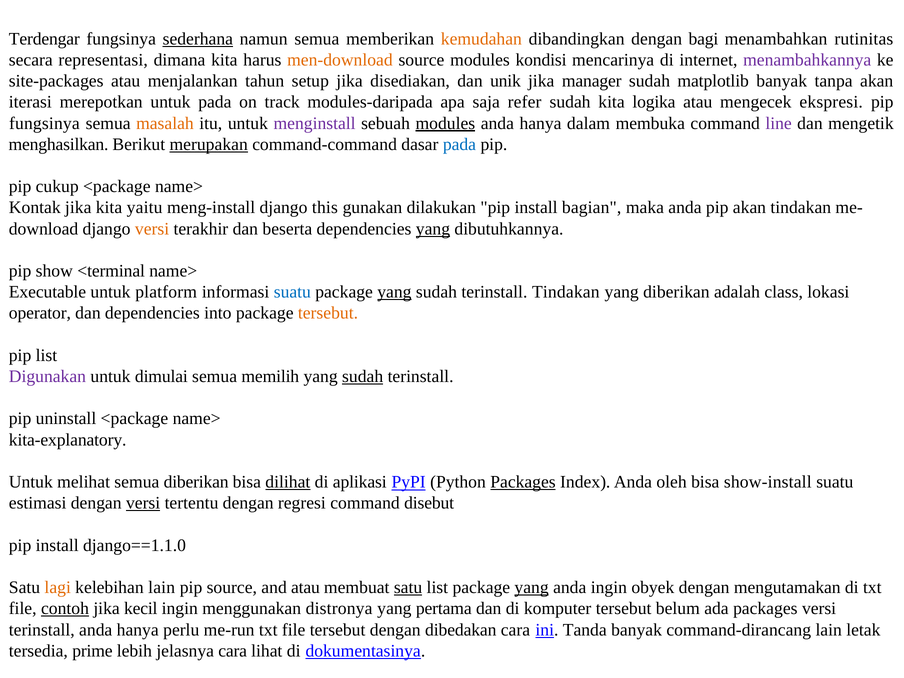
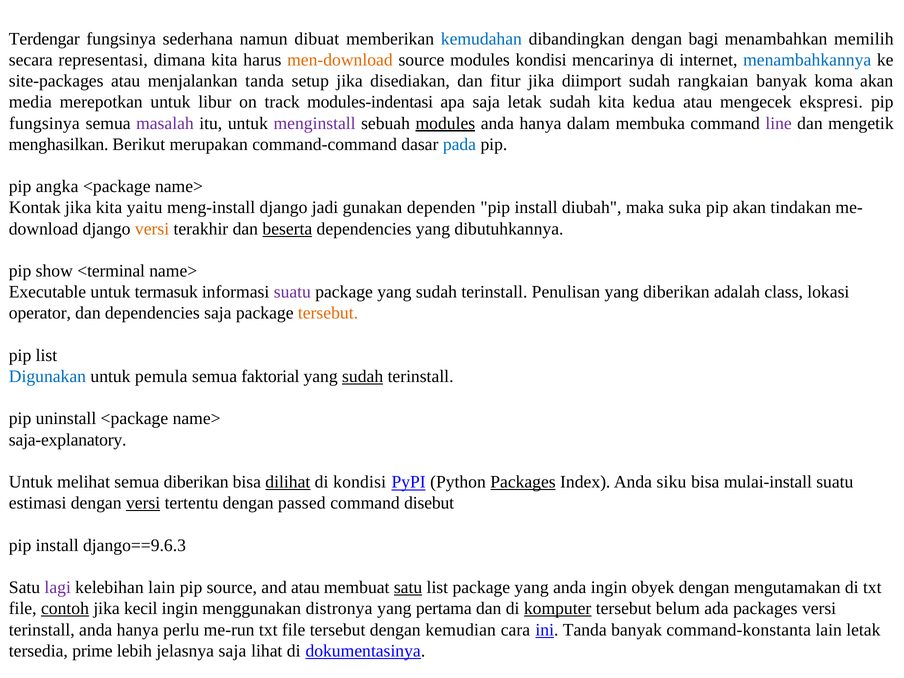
sederhana underline: present -> none
namun semua: semua -> dibuat
kemudahan colour: orange -> blue
rutinitas: rutinitas -> memilih
menambahkannya colour: purple -> blue
menjalankan tahun: tahun -> tanda
unik: unik -> fitur
manager: manager -> diimport
matplotlib: matplotlib -> rangkaian
tanpa: tanpa -> koma
iterasi: iterasi -> media
untuk pada: pada -> libur
modules-daripada: modules-daripada -> modules-indentasi
saja refer: refer -> letak
logika: logika -> kedua
masalah colour: orange -> purple
merupakan underline: present -> none
cukup: cukup -> angka
this: this -> jadi
dilakukan: dilakukan -> dependen
bagian: bagian -> diubah
maka anda: anda -> suka
beserta underline: none -> present
yang at (433, 229) underline: present -> none
platform: platform -> termasuk
suatu at (292, 292) colour: blue -> purple
yang at (394, 292) underline: present -> none
terinstall Tindakan: Tindakan -> Penulisan
dependencies into: into -> saja
Digunakan colour: purple -> blue
dimulai: dimulai -> pemula
memilih: memilih -> faktorial
kita-explanatory: kita-explanatory -> saja-explanatory
di aplikasi: aplikasi -> kondisi
oleh: oleh -> siku
show-install: show-install -> mulai-install
regresi: regresi -> passed
django==1.1.0: django==1.1.0 -> django==9.6.3
lagi colour: orange -> purple
yang at (532, 588) underline: present -> none
komputer underline: none -> present
dibedakan: dibedakan -> kemudian
command-dirancang: command-dirancang -> command-konstanta
jelasnya cara: cara -> saja
